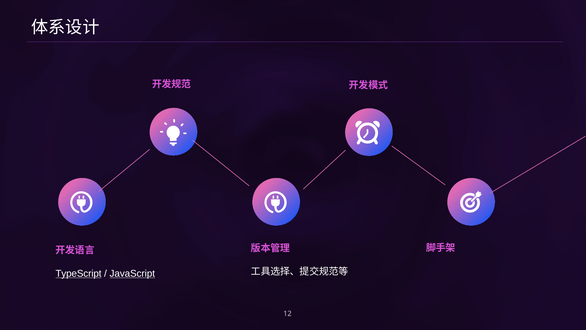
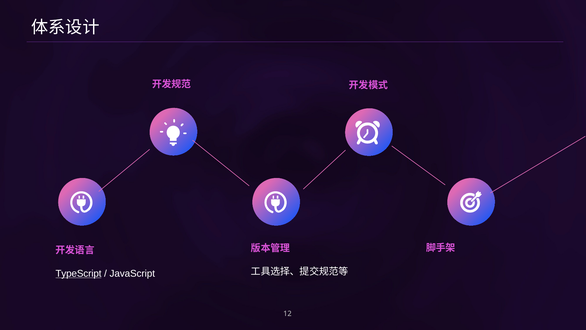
JavaScript underline: present -> none
